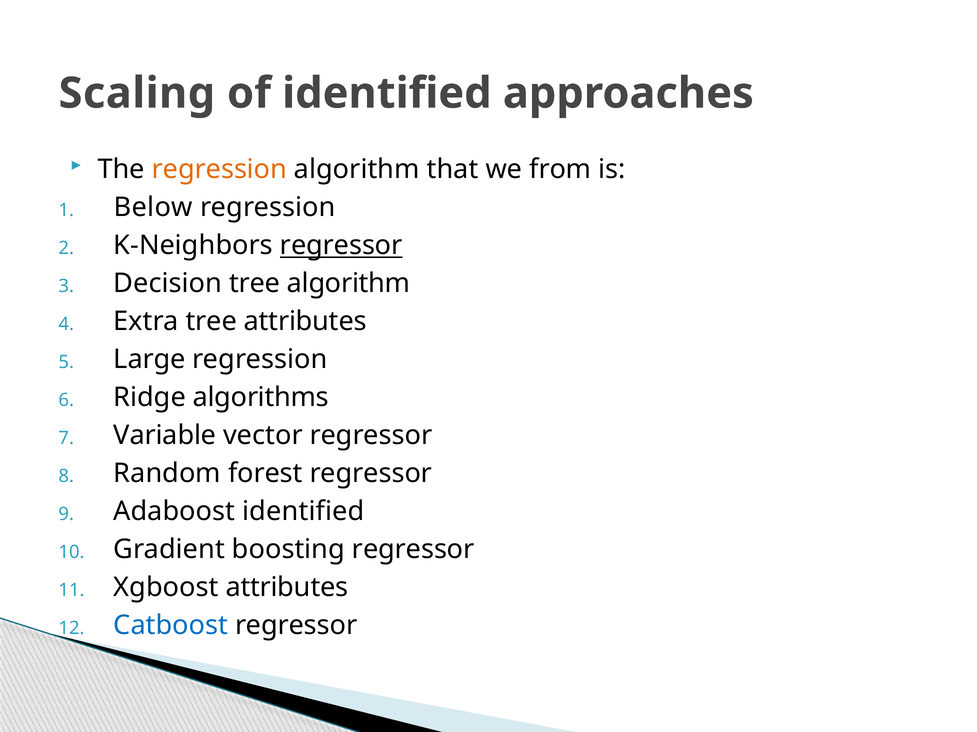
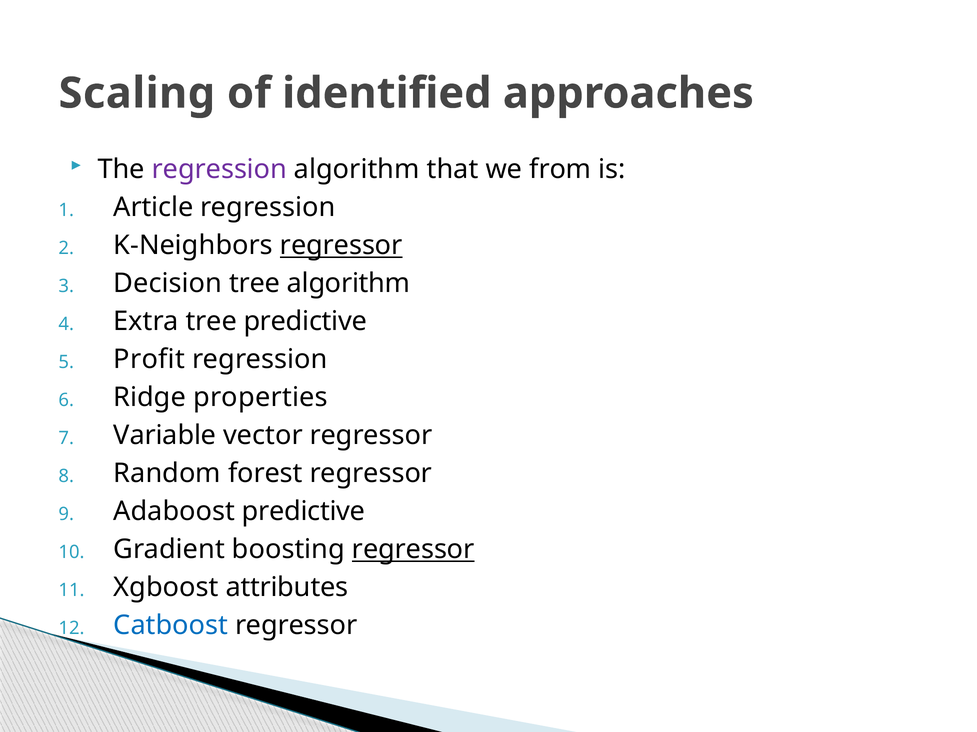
regression at (219, 170) colour: orange -> purple
Below: Below -> Article
tree attributes: attributes -> predictive
Large: Large -> Profit
algorithms: algorithms -> properties
Adaboost identified: identified -> predictive
regressor at (413, 550) underline: none -> present
